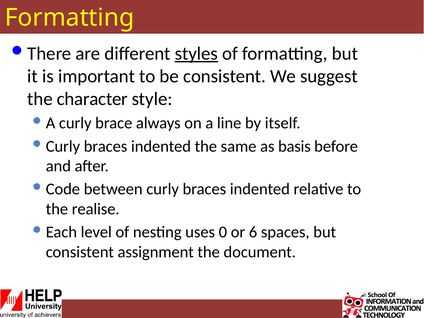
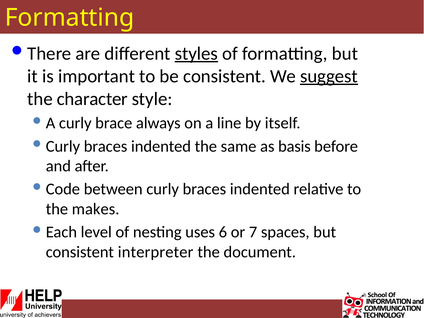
suggest underline: none -> present
realise: realise -> makes
0: 0 -> 6
6: 6 -> 7
assignment: assignment -> interpreter
